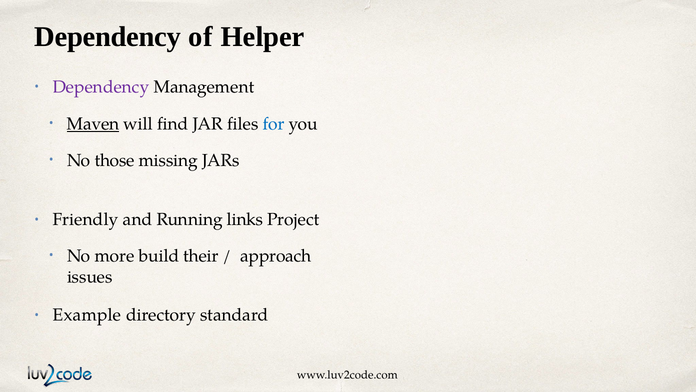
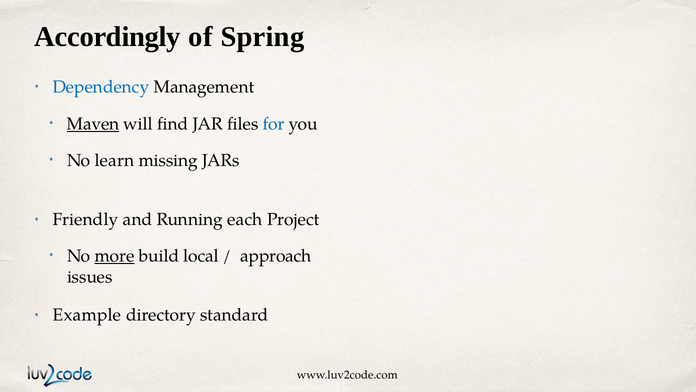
Dependency at (108, 37): Dependency -> Accordingly
Helper: Helper -> Spring
Dependency at (101, 87) colour: purple -> blue
those: those -> learn
links: links -> each
more underline: none -> present
their: their -> local
